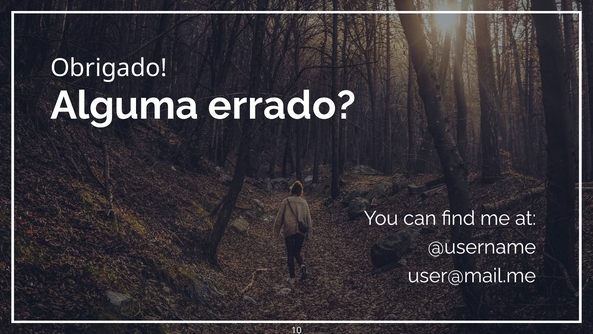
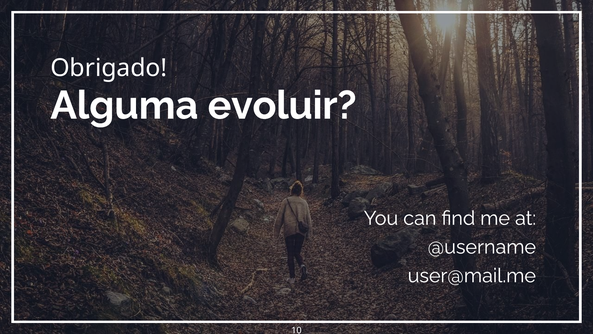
errado: errado -> evoluir
